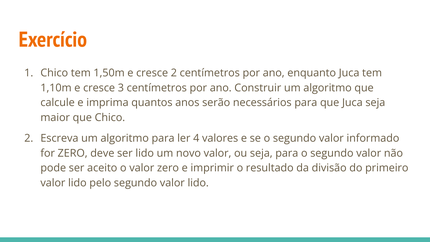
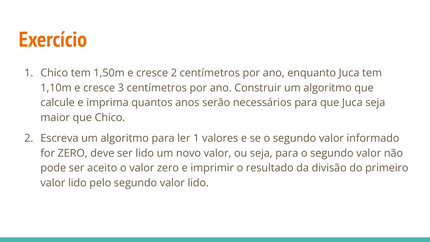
ler 4: 4 -> 1
